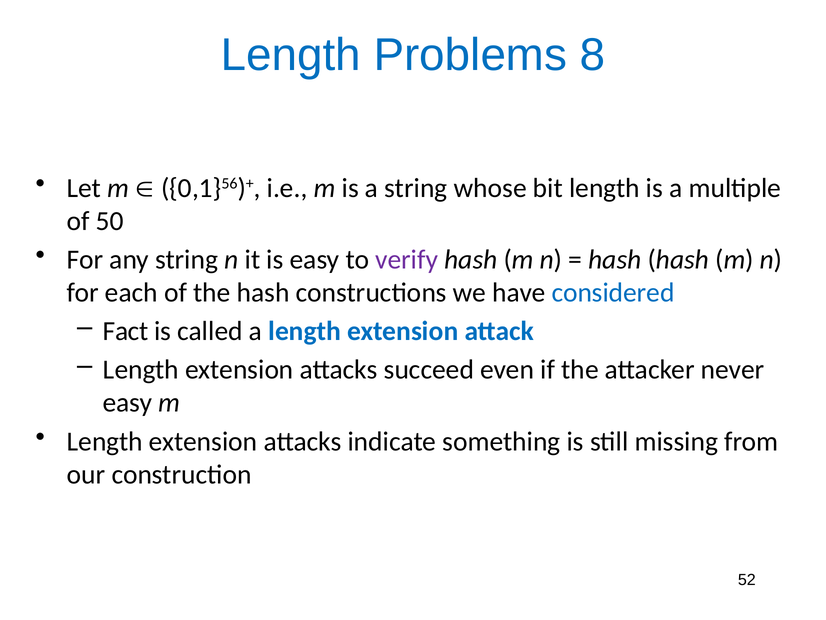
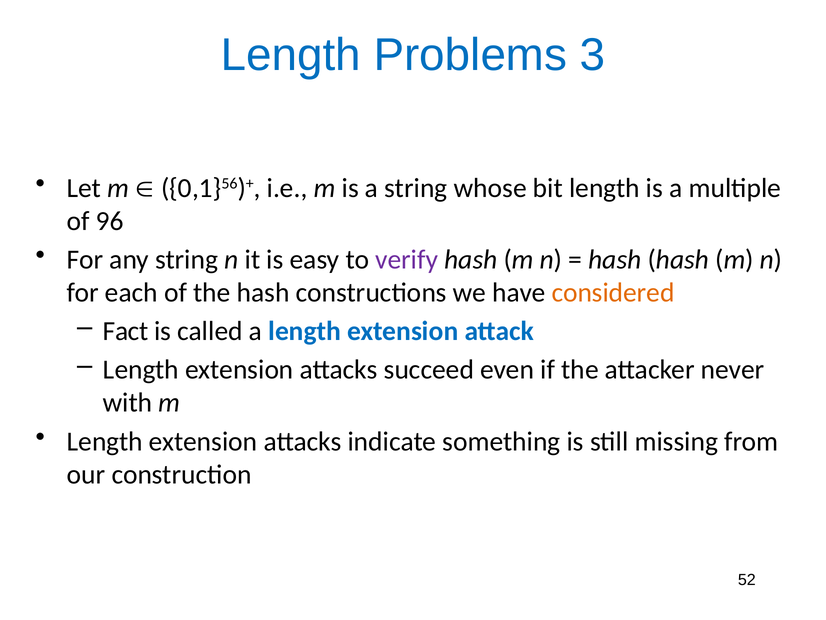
8: 8 -> 3
50: 50 -> 96
considered colour: blue -> orange
easy at (128, 403): easy -> with
